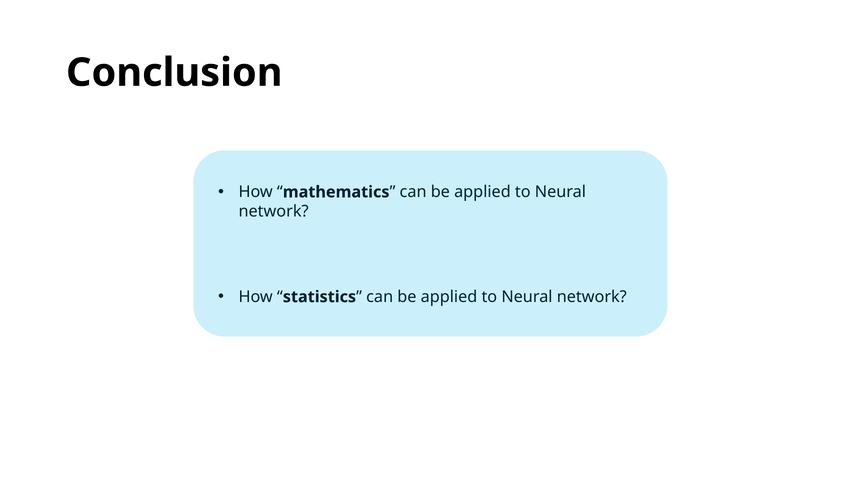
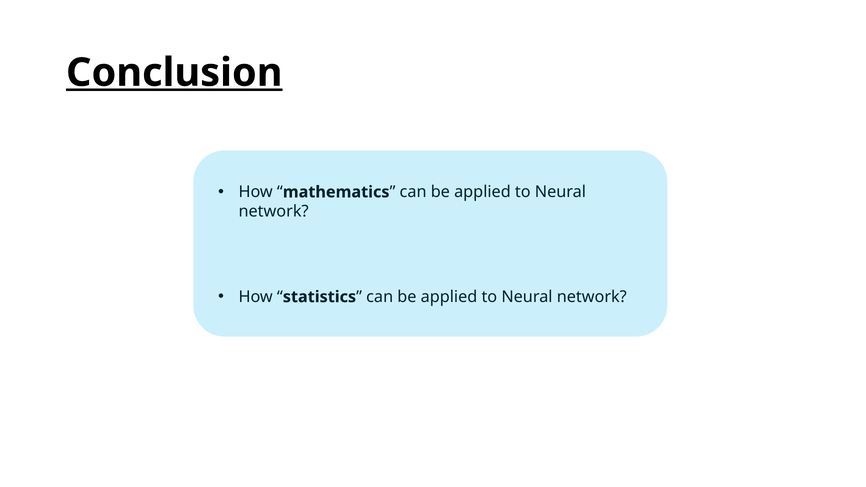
Conclusion underline: none -> present
